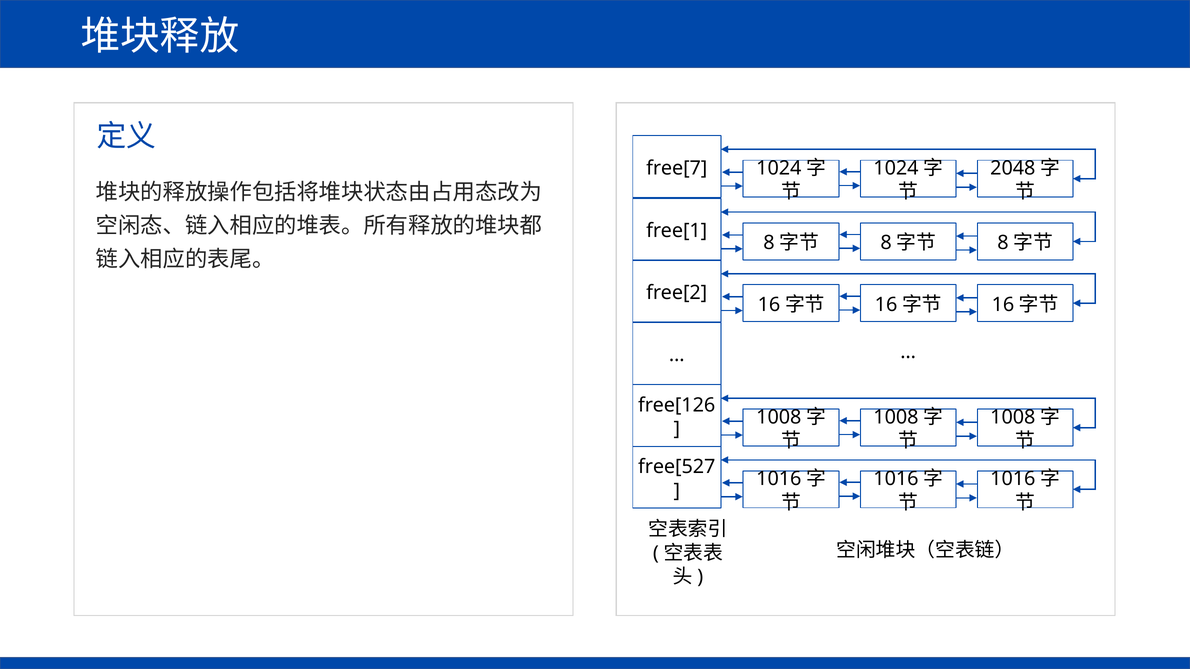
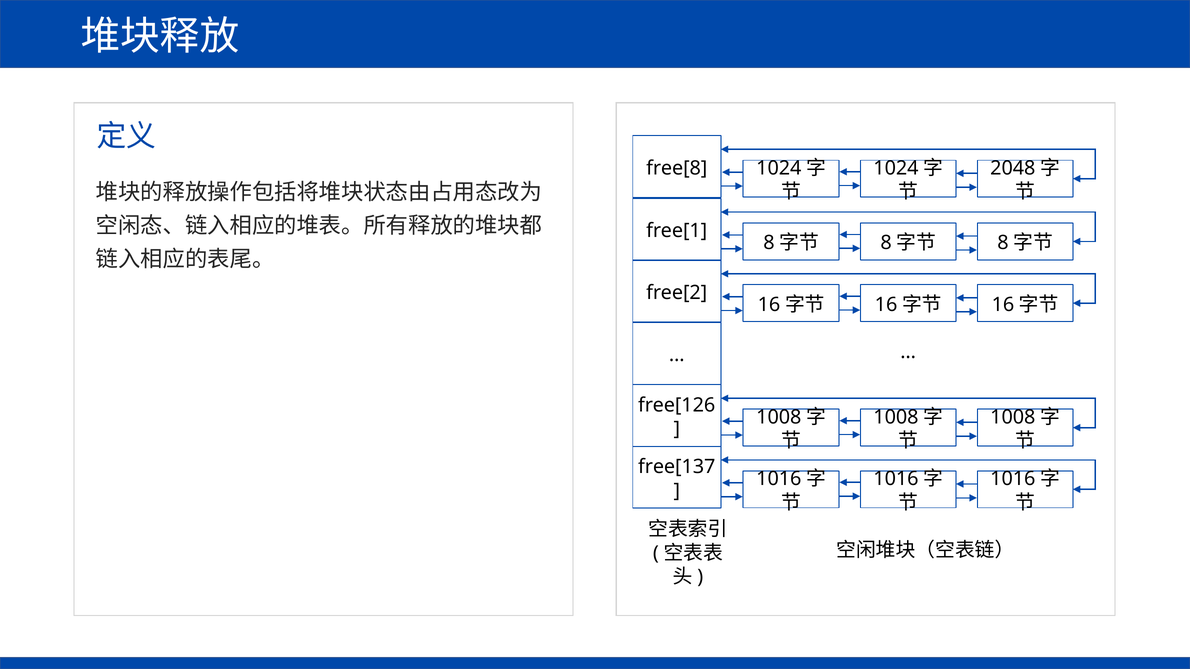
free[7: free[7 -> free[8
free[527: free[527 -> free[137
